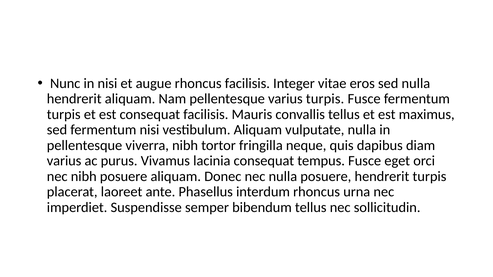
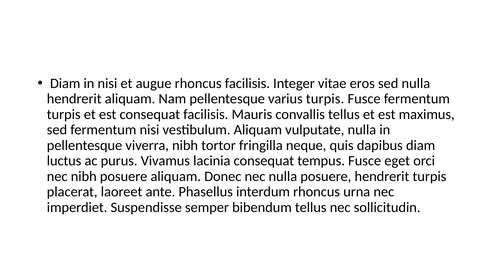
Nunc at (65, 83): Nunc -> Diam
varius at (64, 161): varius -> luctus
